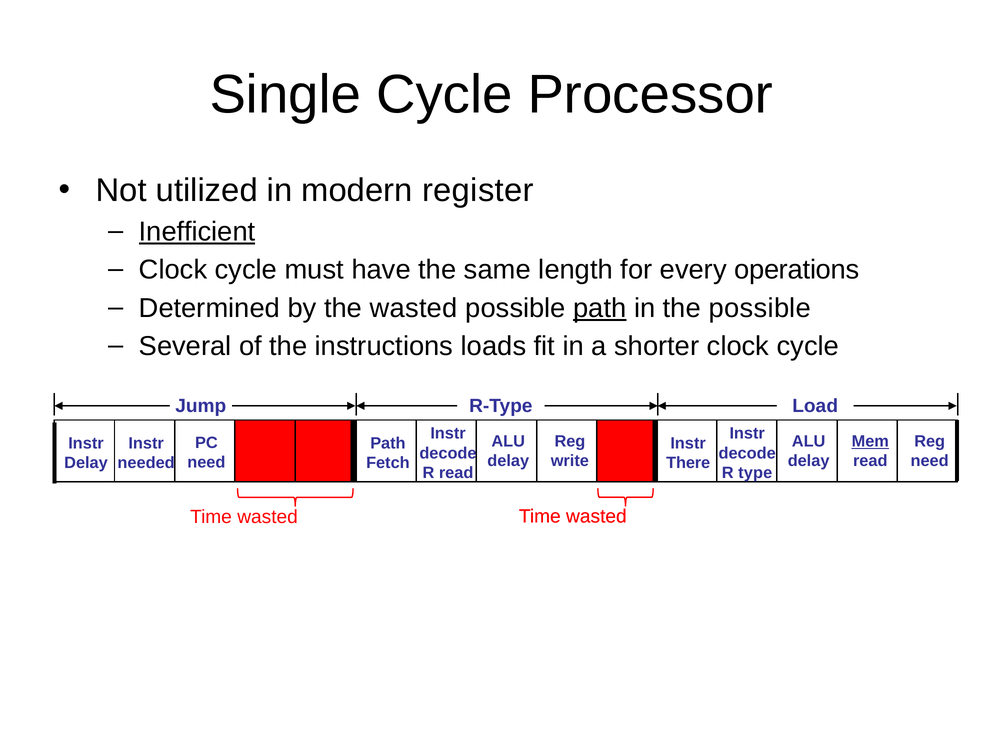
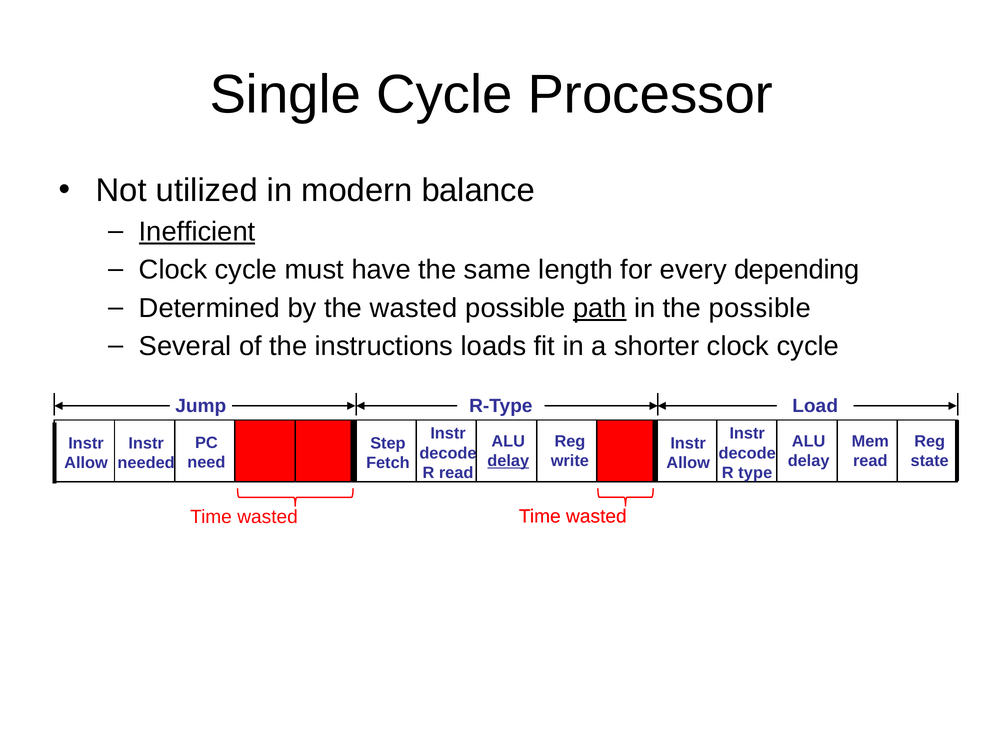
register: register -> balance
operations: operations -> depending
Mem underline: present -> none
Path at (388, 443): Path -> Step
delay at (508, 461) underline: none -> present
need at (930, 461): need -> state
Delay at (86, 463): Delay -> Allow
There at (688, 463): There -> Allow
